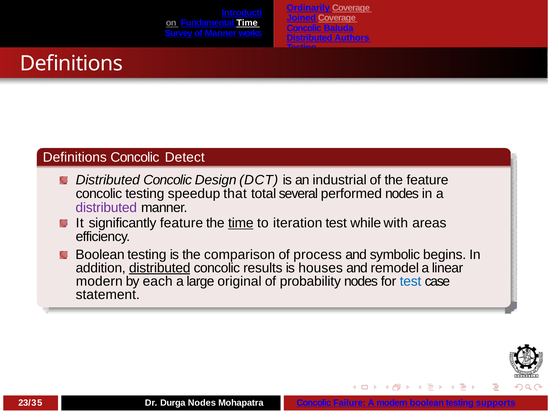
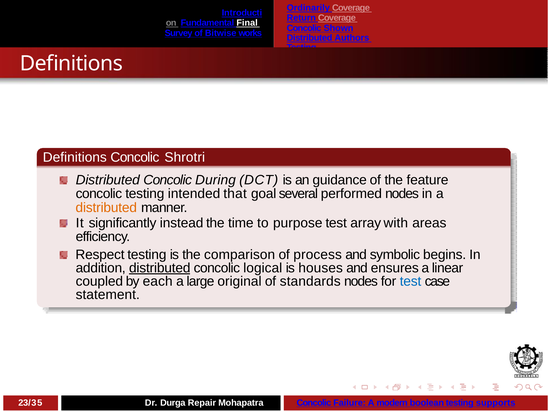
Joined: Joined -> Return
Fundamental Time: Time -> Final
Baluda: Baluda -> Shown
of Manner: Manner -> Bitwise
Detect: Detect -> Shrotri
Design: Design -> During
industrial: industrial -> guidance
speedup: speedup -> intended
total: total -> goal
distributed at (106, 208) colour: purple -> orange
significantly feature: feature -> instead
time at (241, 223) underline: present -> none
iteration: iteration -> purpose
while: while -> array
Boolean at (100, 255): Boolean -> Respect
results: results -> logical
remodel: remodel -> ensures
modern at (99, 282): modern -> coupled
probability: probability -> standards
Durga Nodes: Nodes -> Repair
